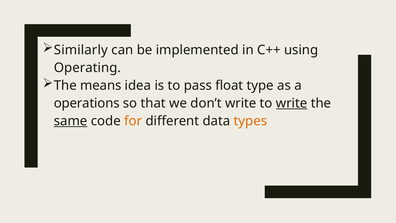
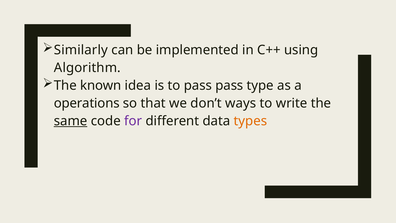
Operating: Operating -> Algorithm
means: means -> known
pass float: float -> pass
don’t write: write -> ways
write at (292, 103) underline: present -> none
for colour: orange -> purple
